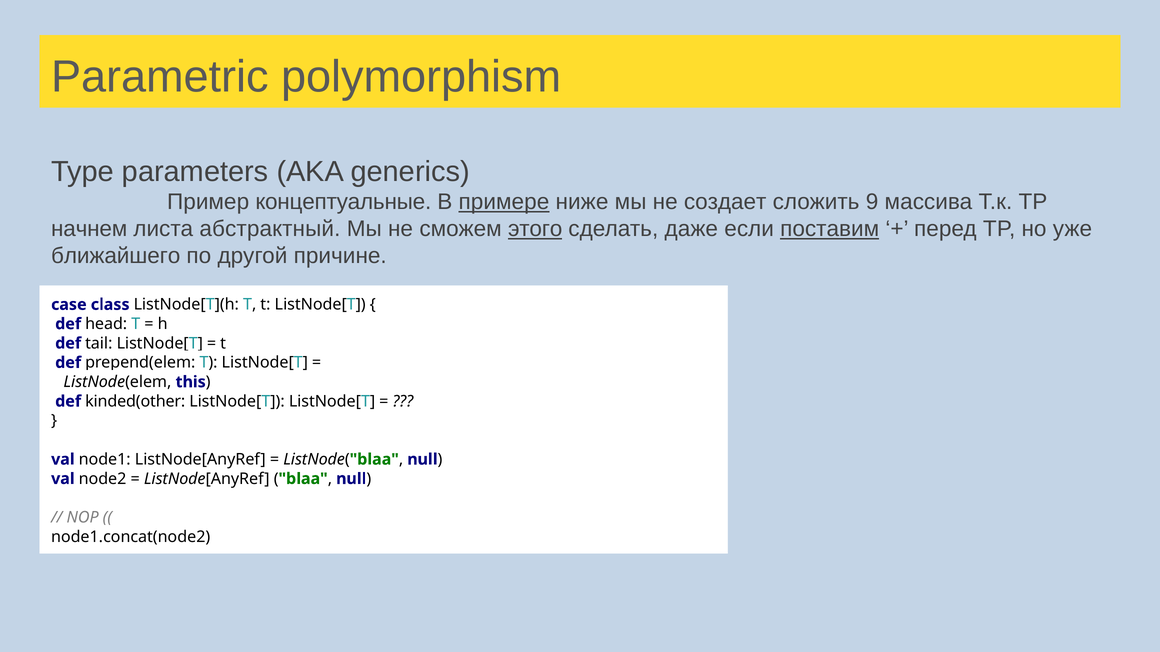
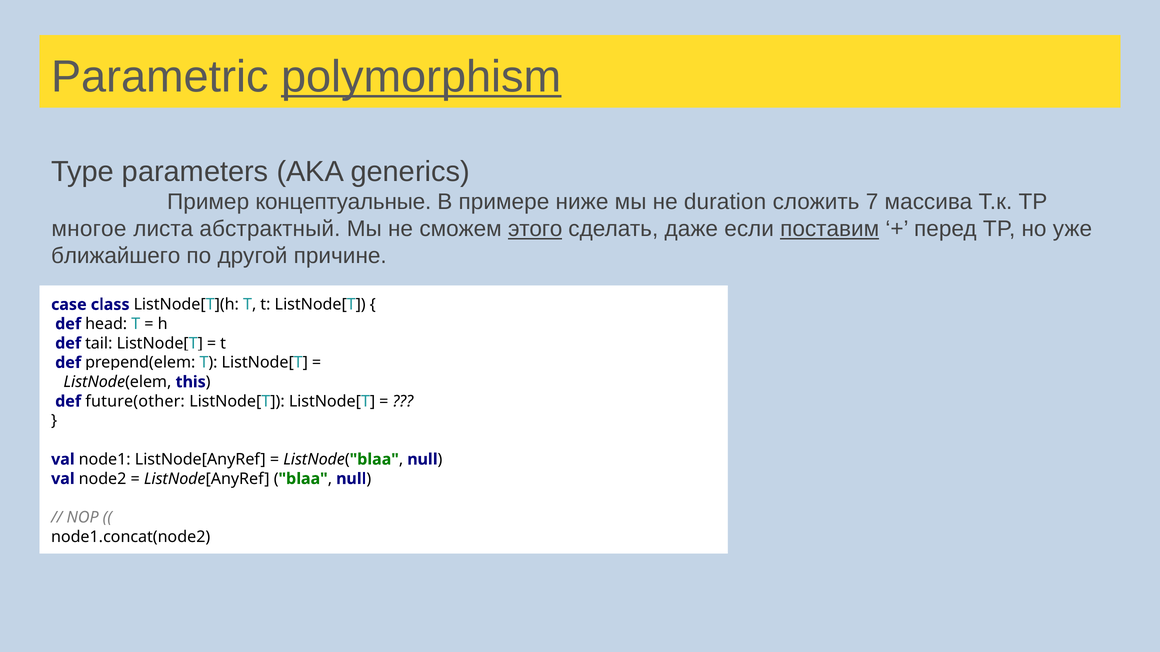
polymorphism underline: none -> present
примере underline: present -> none
создает: создает -> duration
9: 9 -> 7
начнем: начнем -> многое
kinded(other: kinded(other -> future(other
